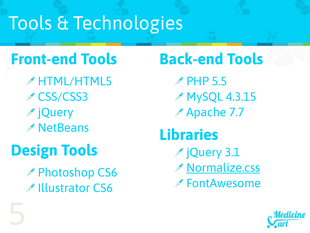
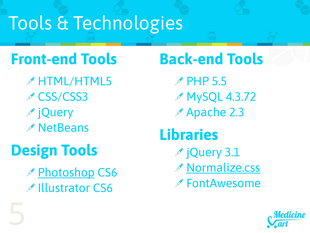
4.3.15: 4.3.15 -> 4.3.72
7.7: 7.7 -> 2.3
Photoshop underline: none -> present
